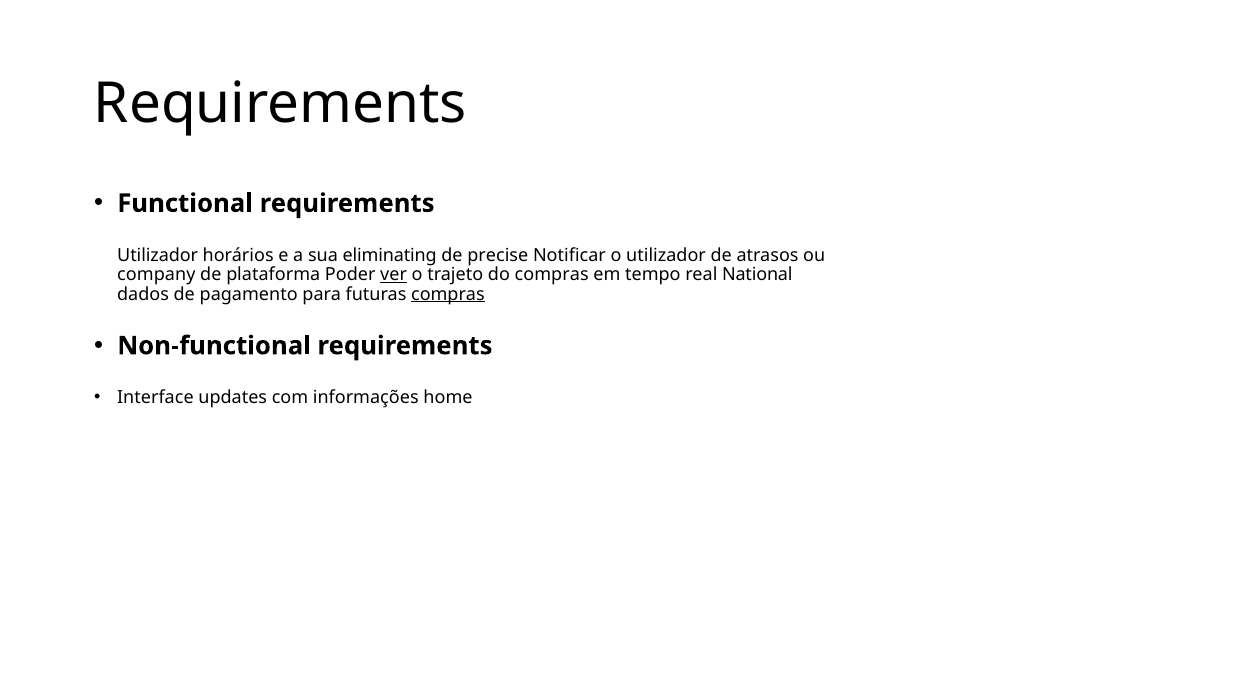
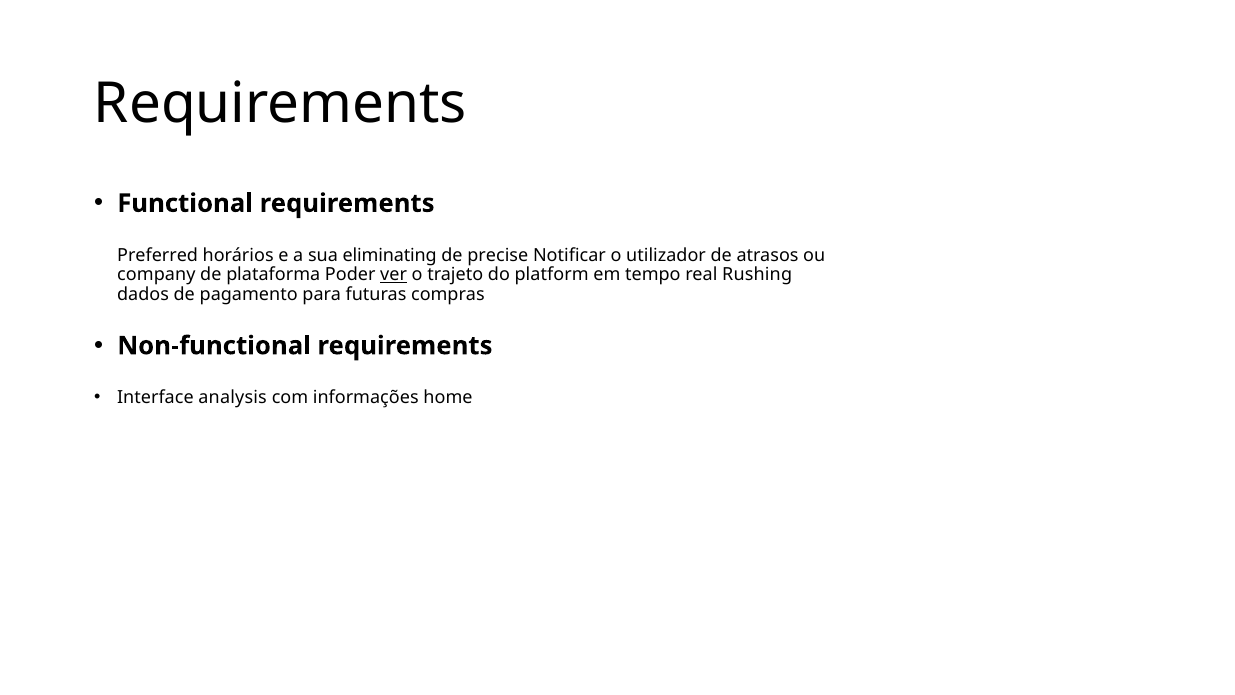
Utilizador at (158, 255): Utilizador -> Preferred
do compras: compras -> platform
National: National -> Rushing
compras at (448, 294) underline: present -> none
updates: updates -> analysis
